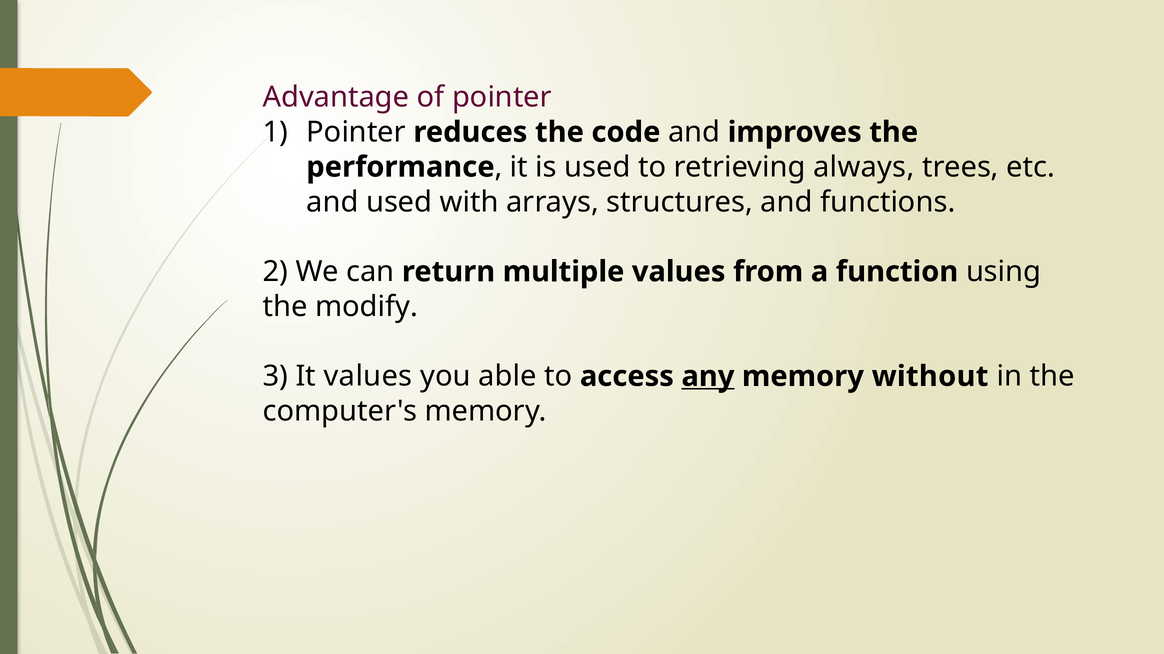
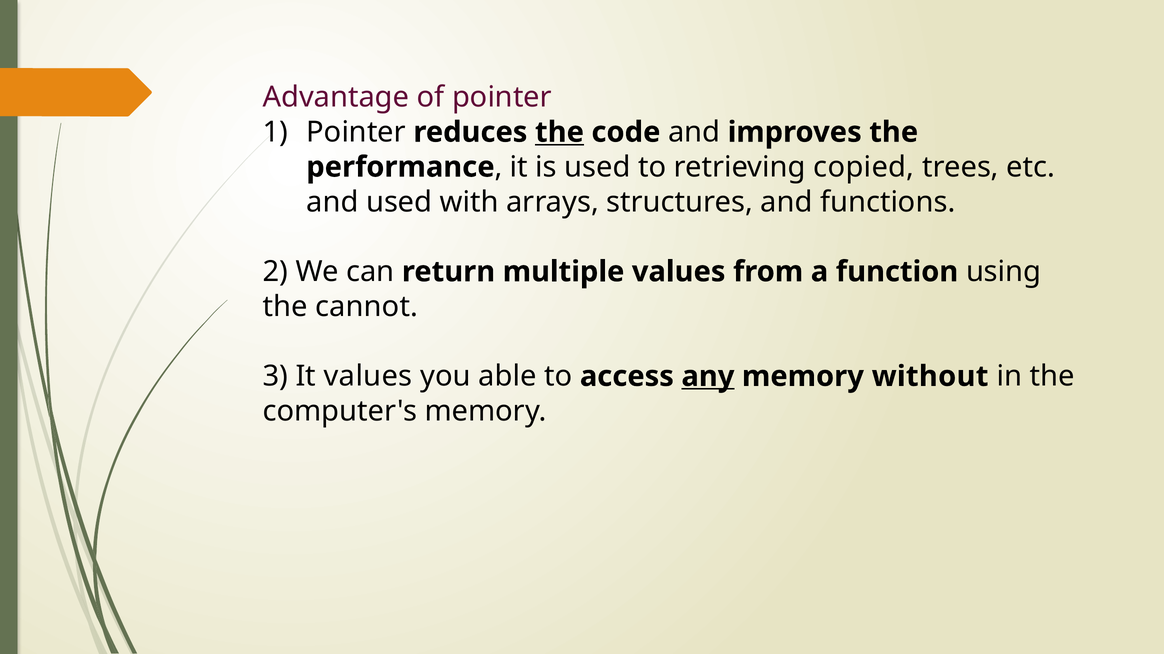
the at (559, 132) underline: none -> present
always: always -> copied
modify: modify -> cannot
